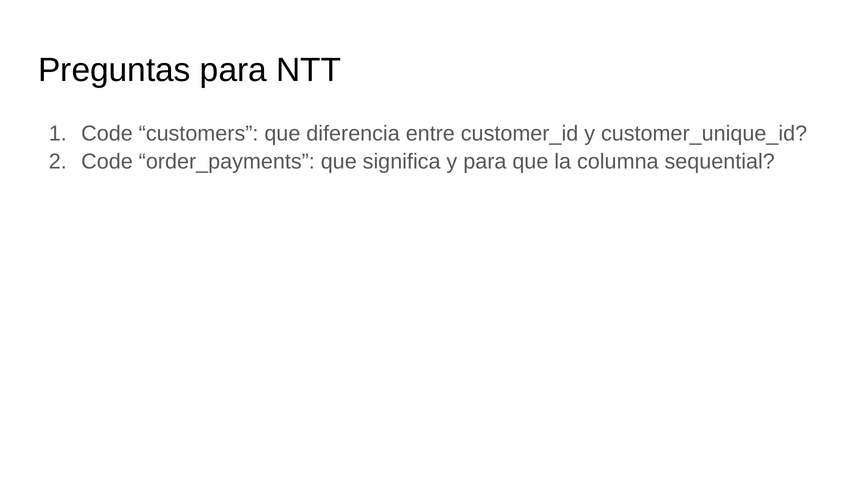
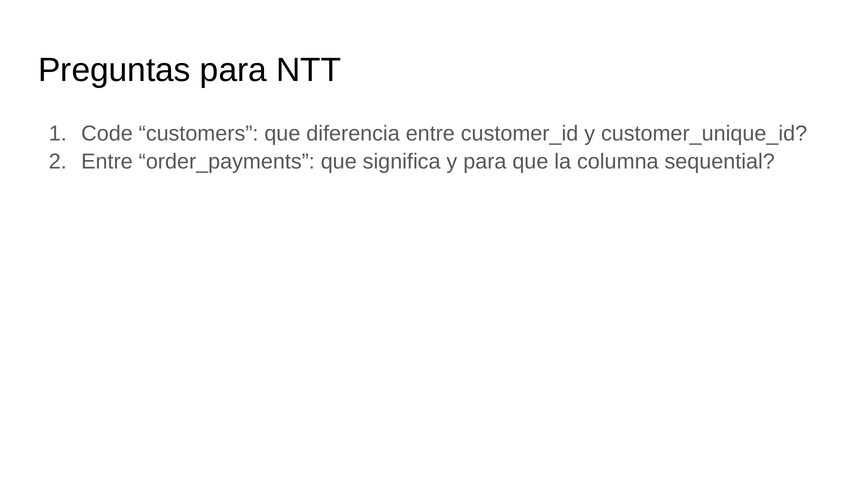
Code at (107, 161): Code -> Entre
